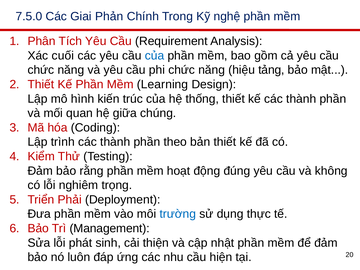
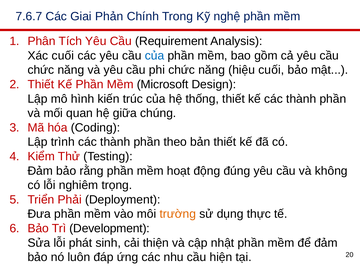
7.5.0: 7.5.0 -> 7.6.7
hiệu tảng: tảng -> cuối
Learning: Learning -> Microsoft
trường colour: blue -> orange
Management: Management -> Development
